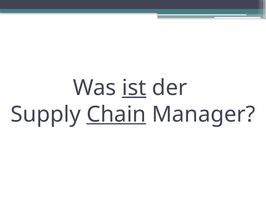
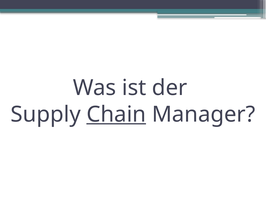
ist underline: present -> none
